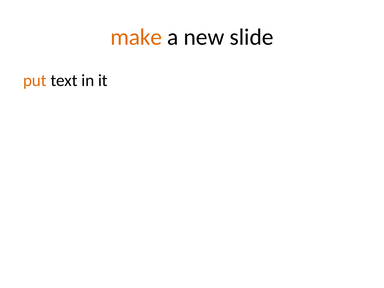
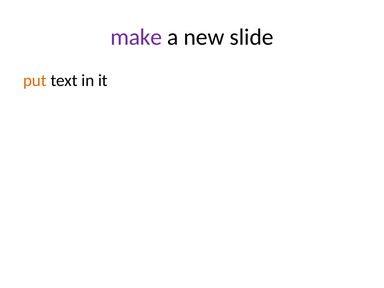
make colour: orange -> purple
